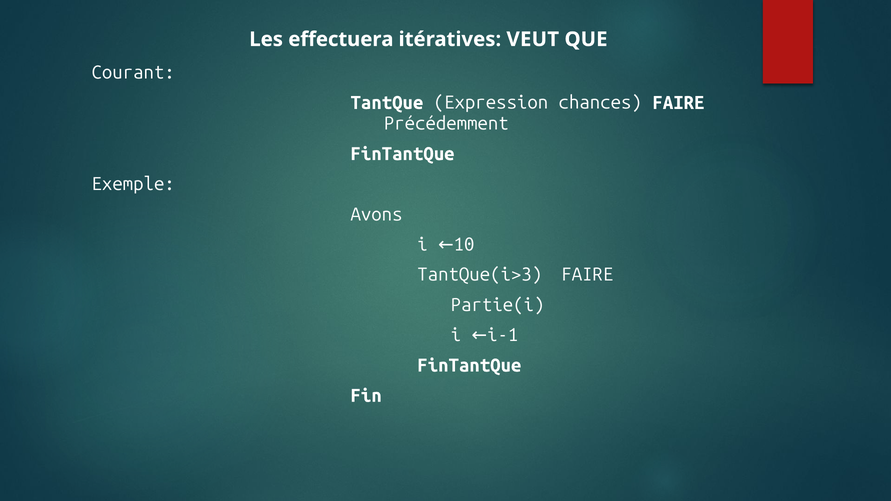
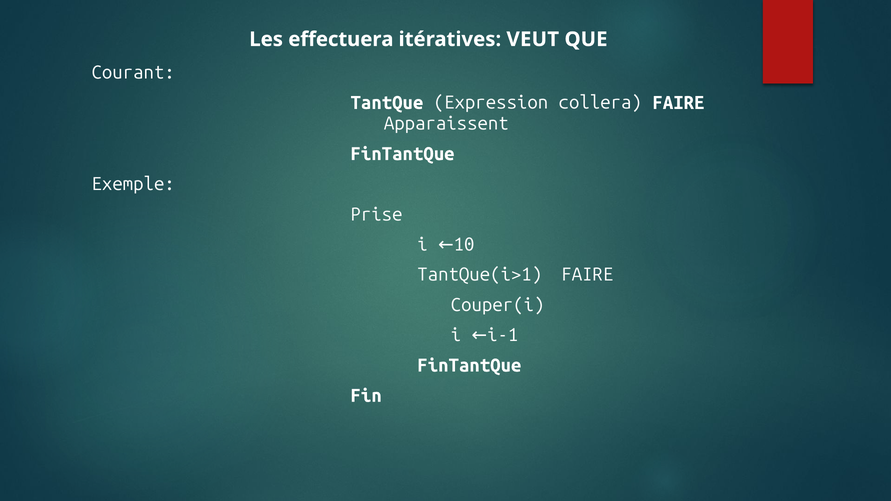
chances: chances -> collera
Précédemment: Précédemment -> Apparaissent
Avons: Avons -> Prise
TantQue(i>3: TantQue(i>3 -> TantQue(i>1
Partie(i: Partie(i -> Couper(i
